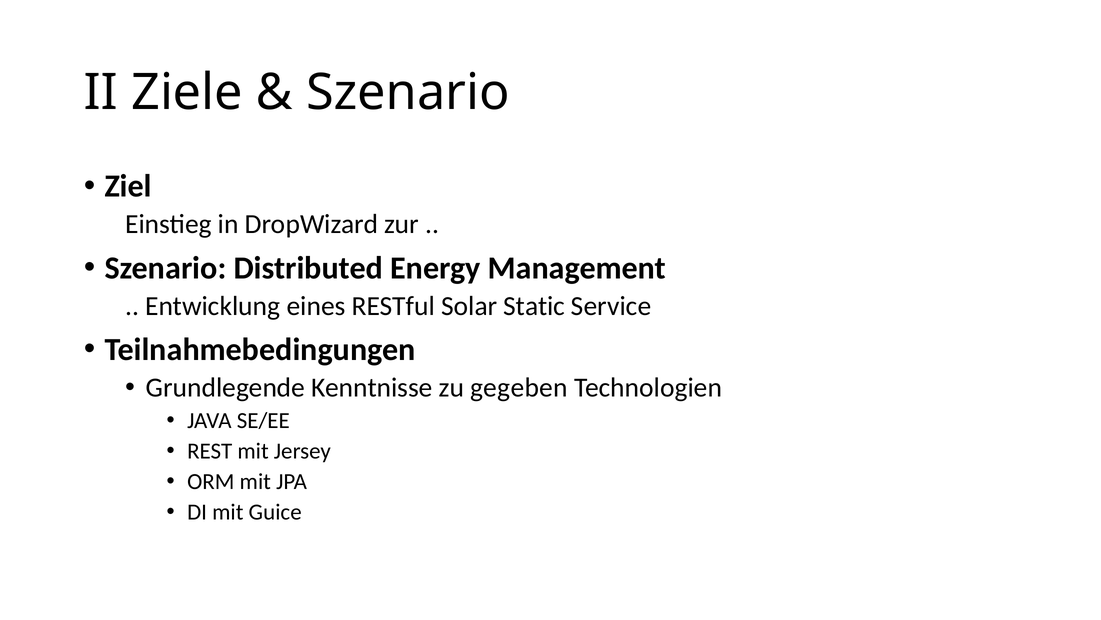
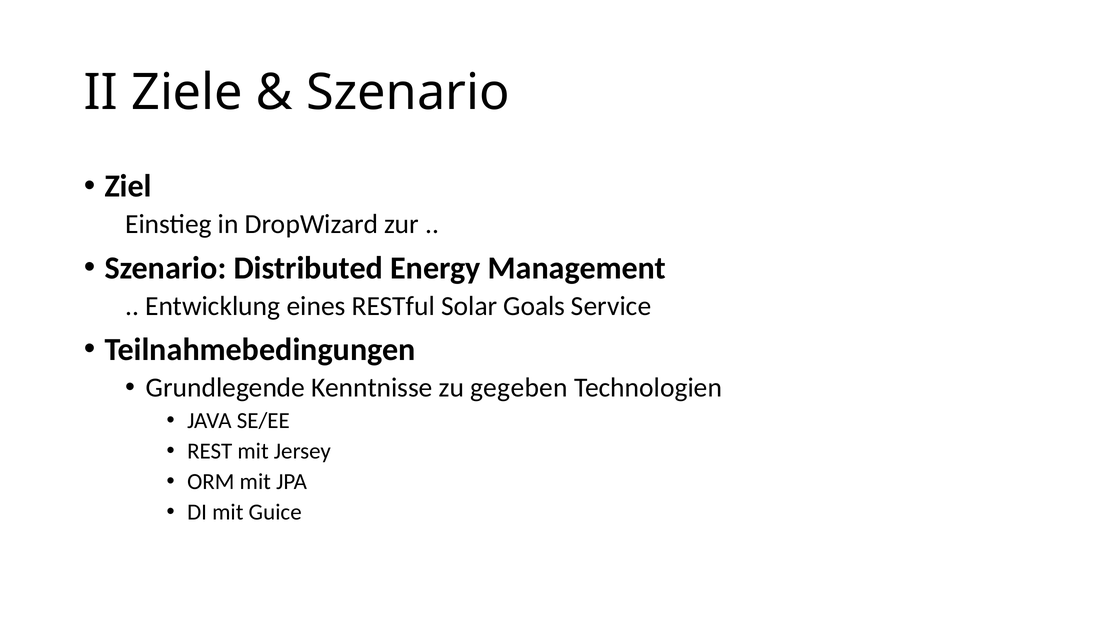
Static: Static -> Goals
